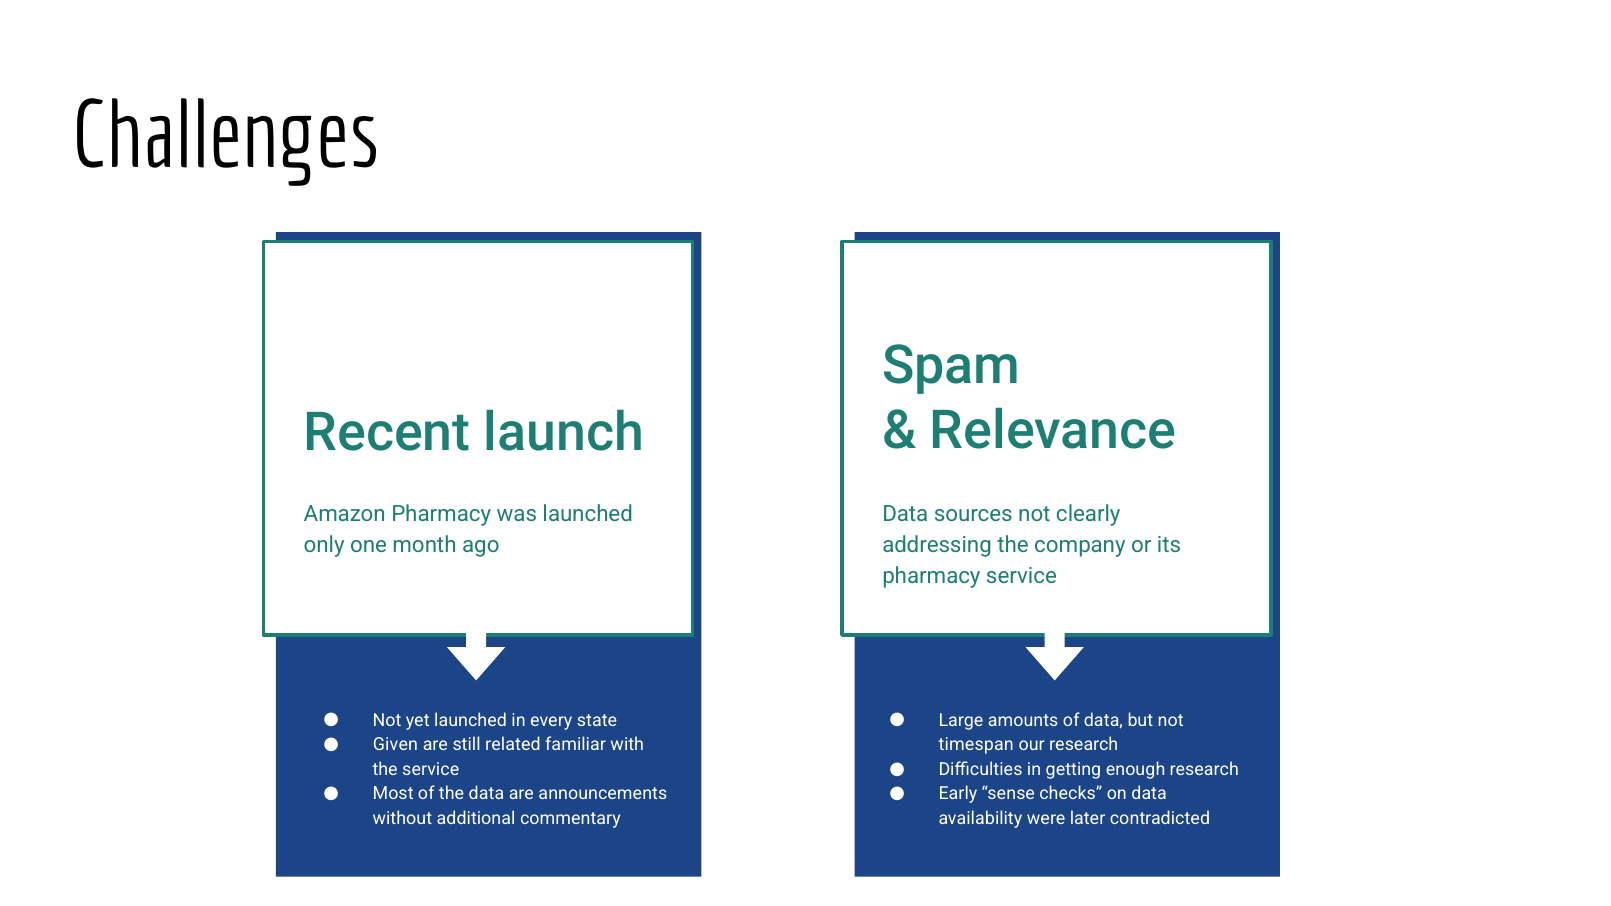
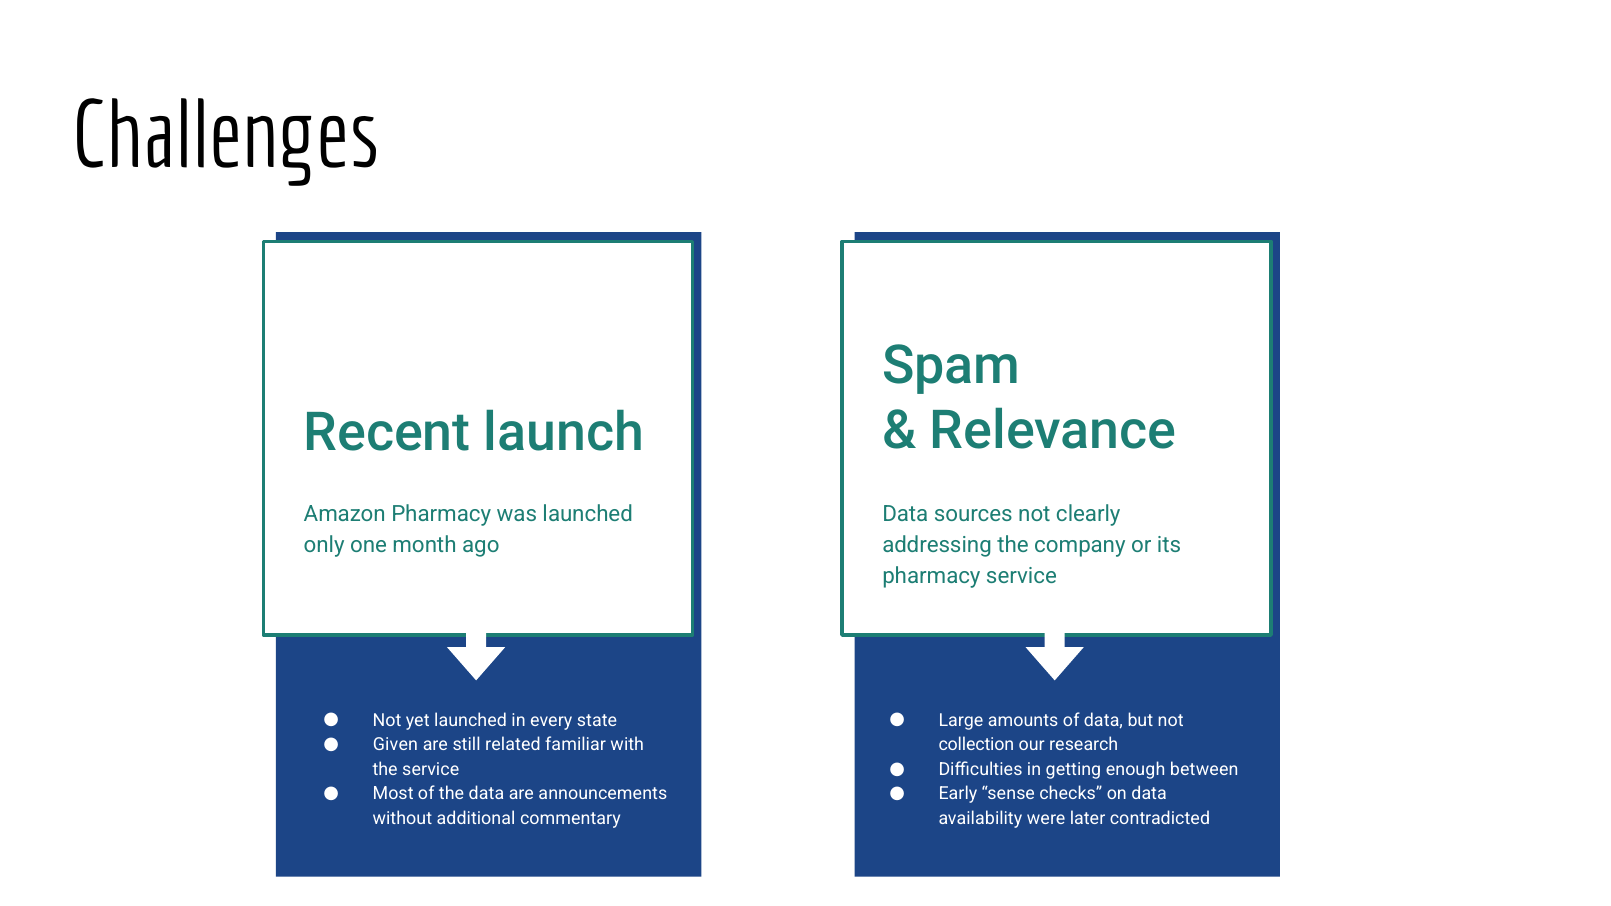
timespan: timespan -> collection
enough research: research -> between
